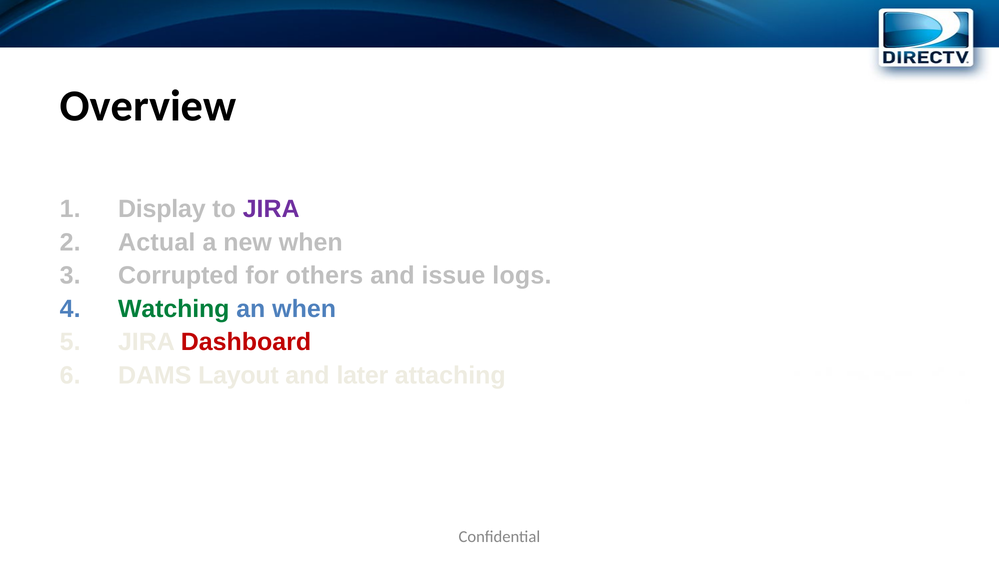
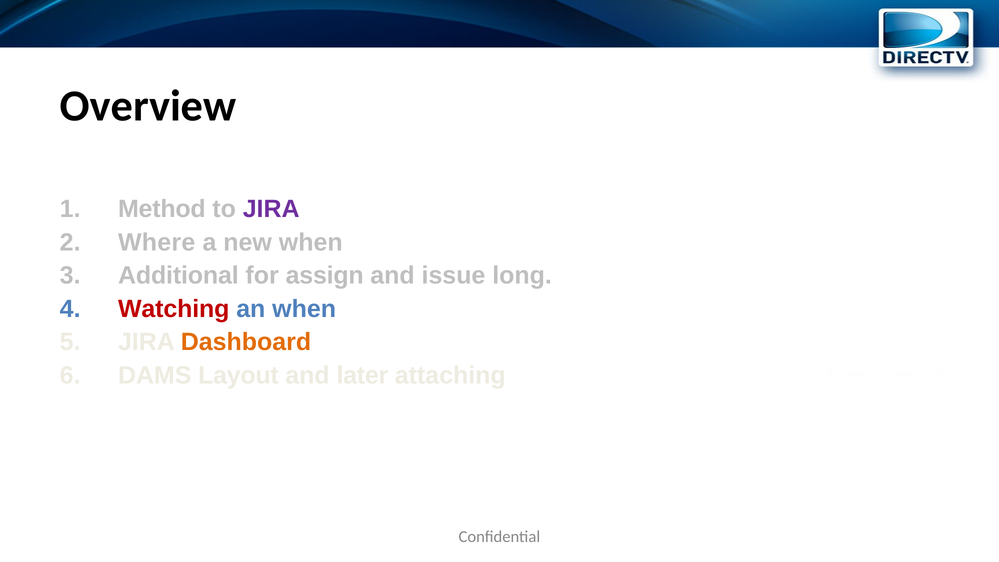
Display: Display -> Method
Actual: Actual -> Where
Corrupted: Corrupted -> Additional
others: others -> assign
logs: logs -> long
Watching colour: green -> red
Dashboard colour: red -> orange
